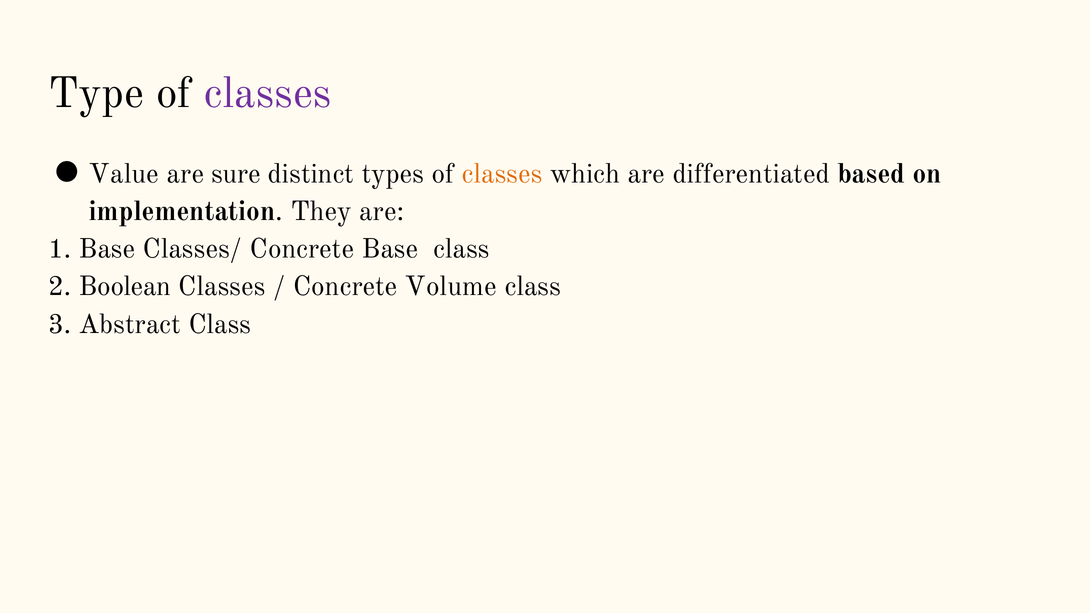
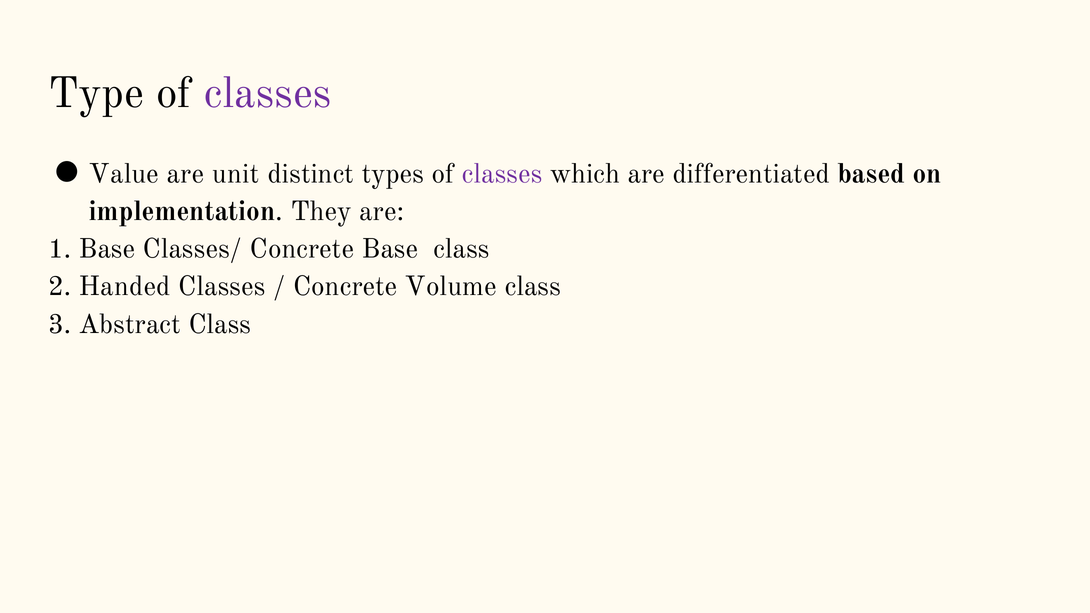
sure: sure -> unit
classes at (502, 174) colour: orange -> purple
Boolean: Boolean -> Handed
